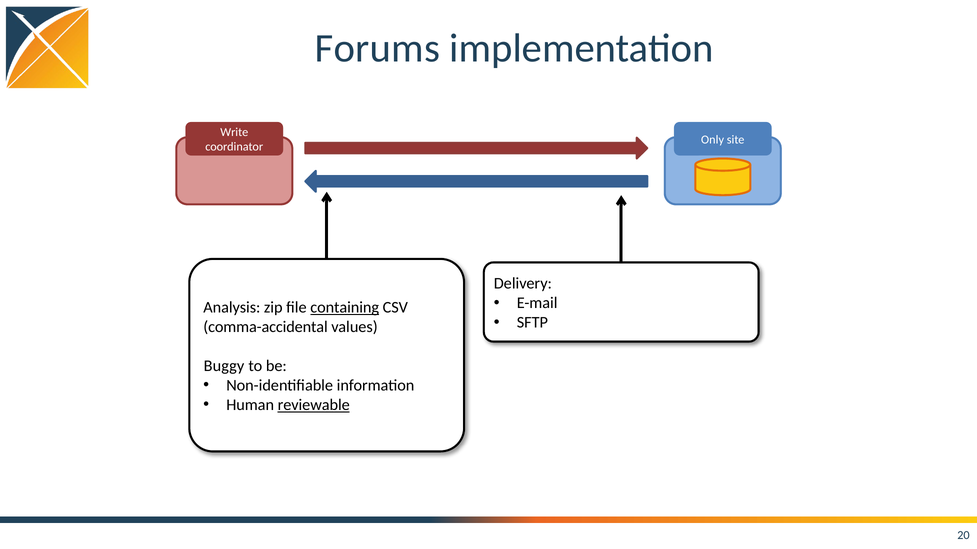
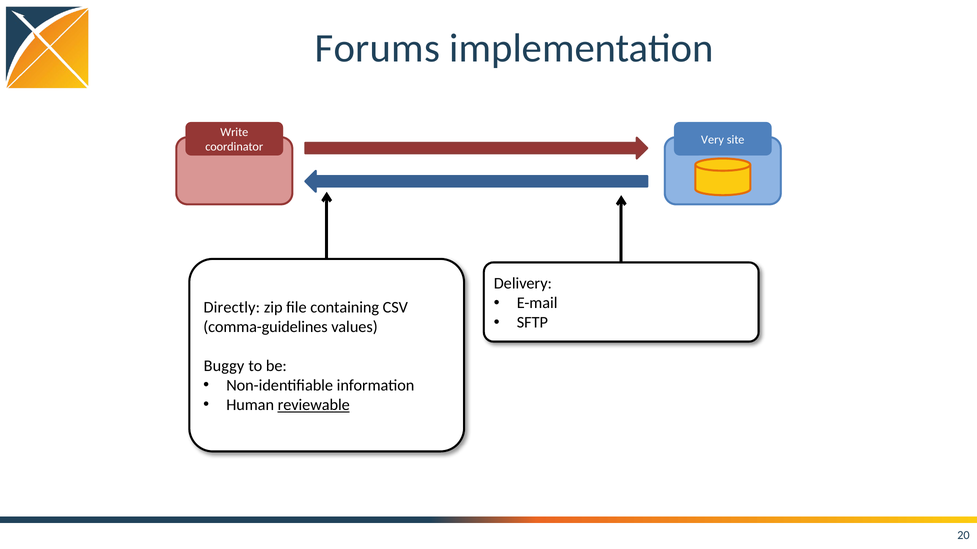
Only: Only -> Very
Analysis: Analysis -> Directly
containing underline: present -> none
comma-accidental: comma-accidental -> comma-guidelines
